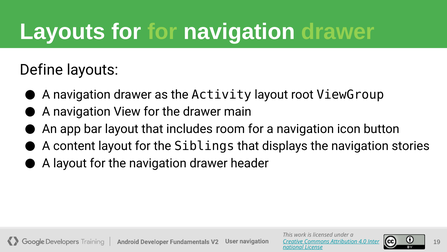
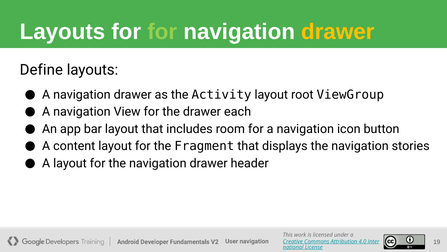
drawer at (338, 32) colour: light green -> yellow
main: main -> each
Siblings: Siblings -> Fragment
